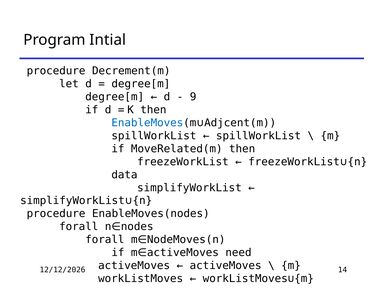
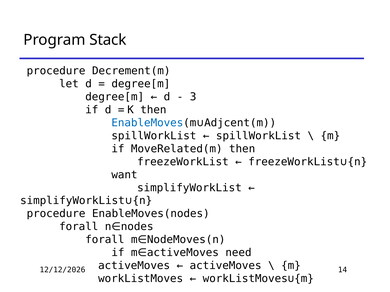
Intial: Intial -> Stack
9: 9 -> 3
data: data -> want
